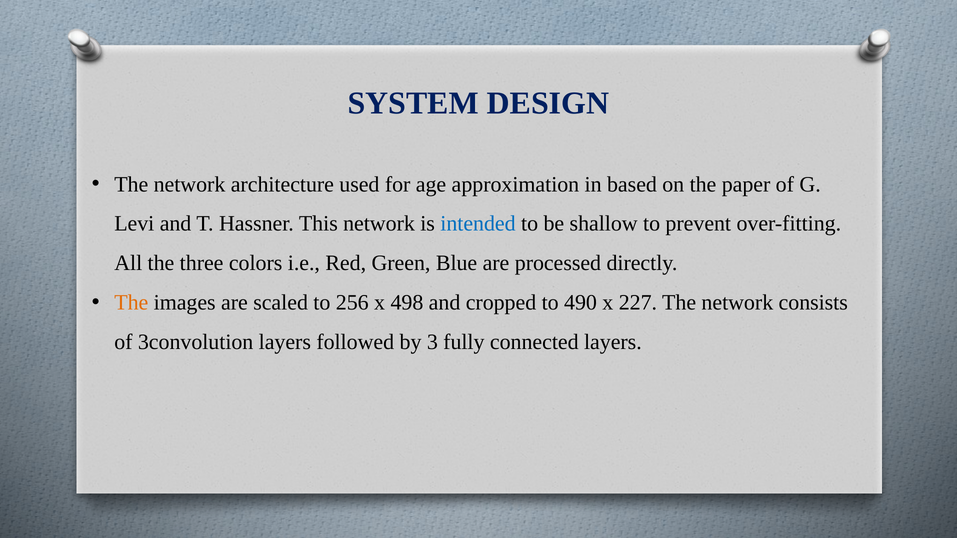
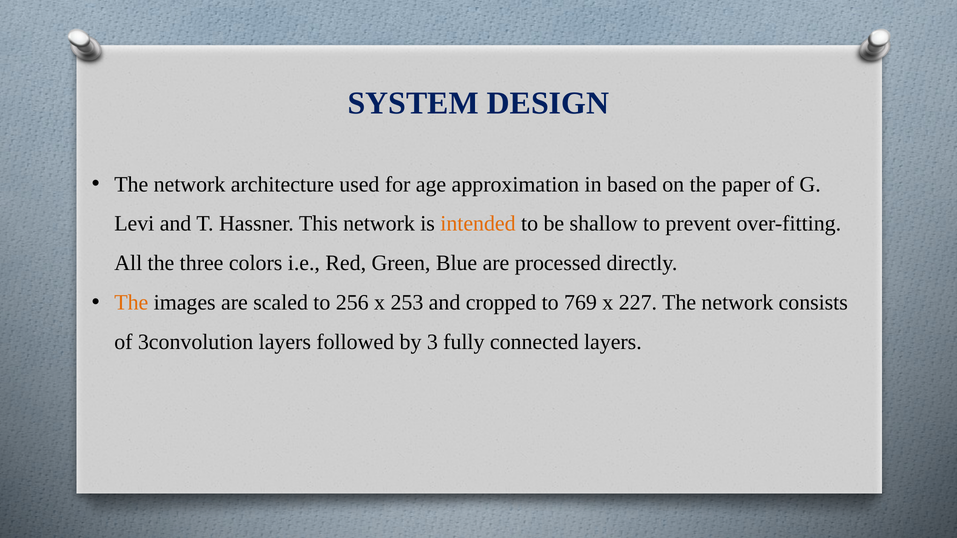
intended colour: blue -> orange
498: 498 -> 253
490: 490 -> 769
